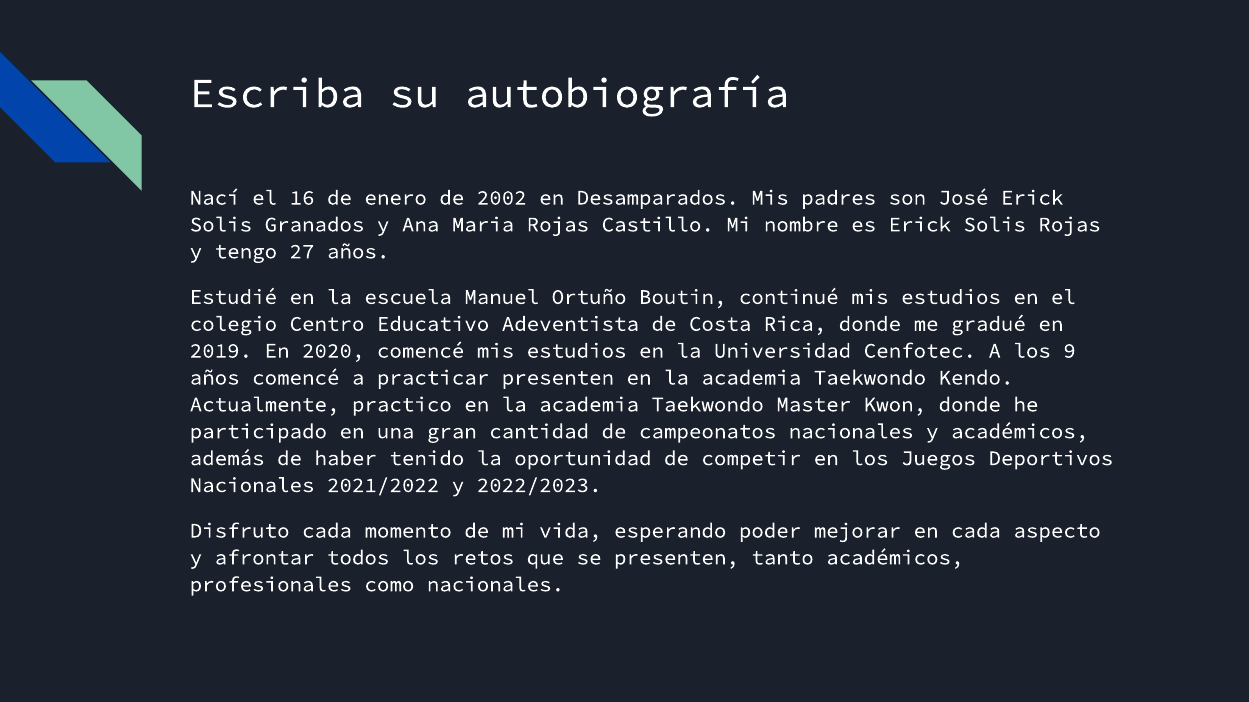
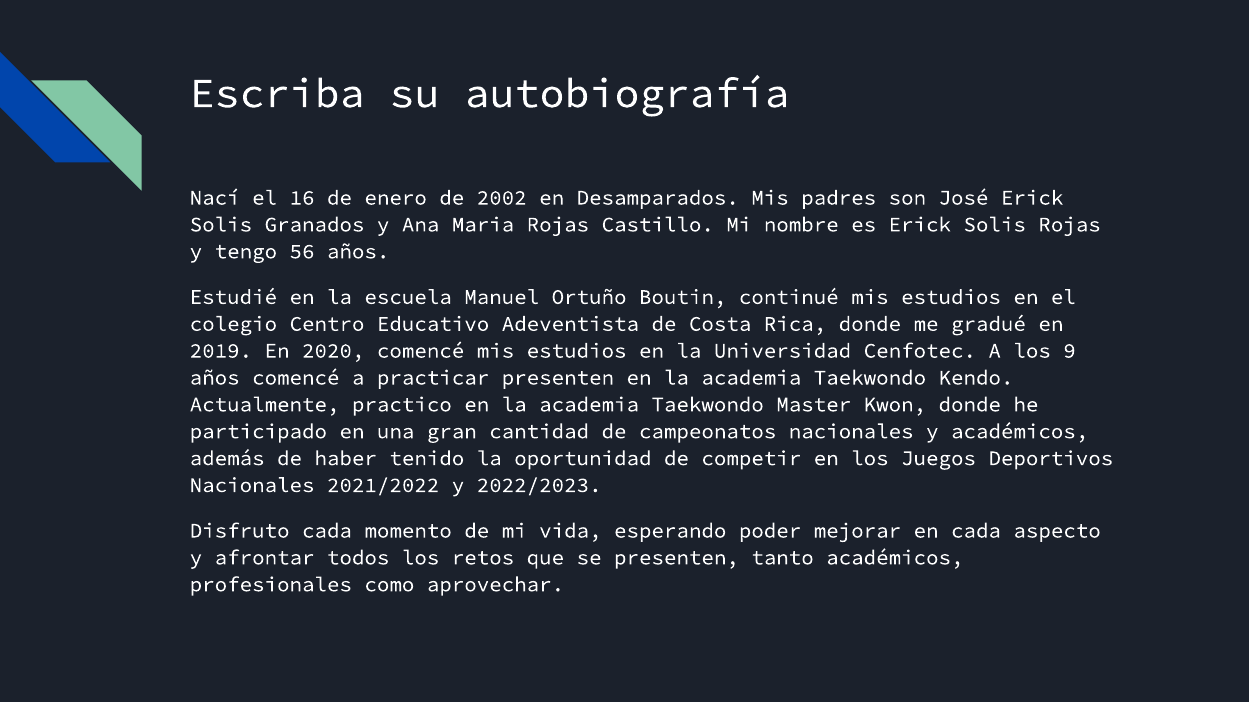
27: 27 -> 56
como nacionales: nacionales -> aprovechar
